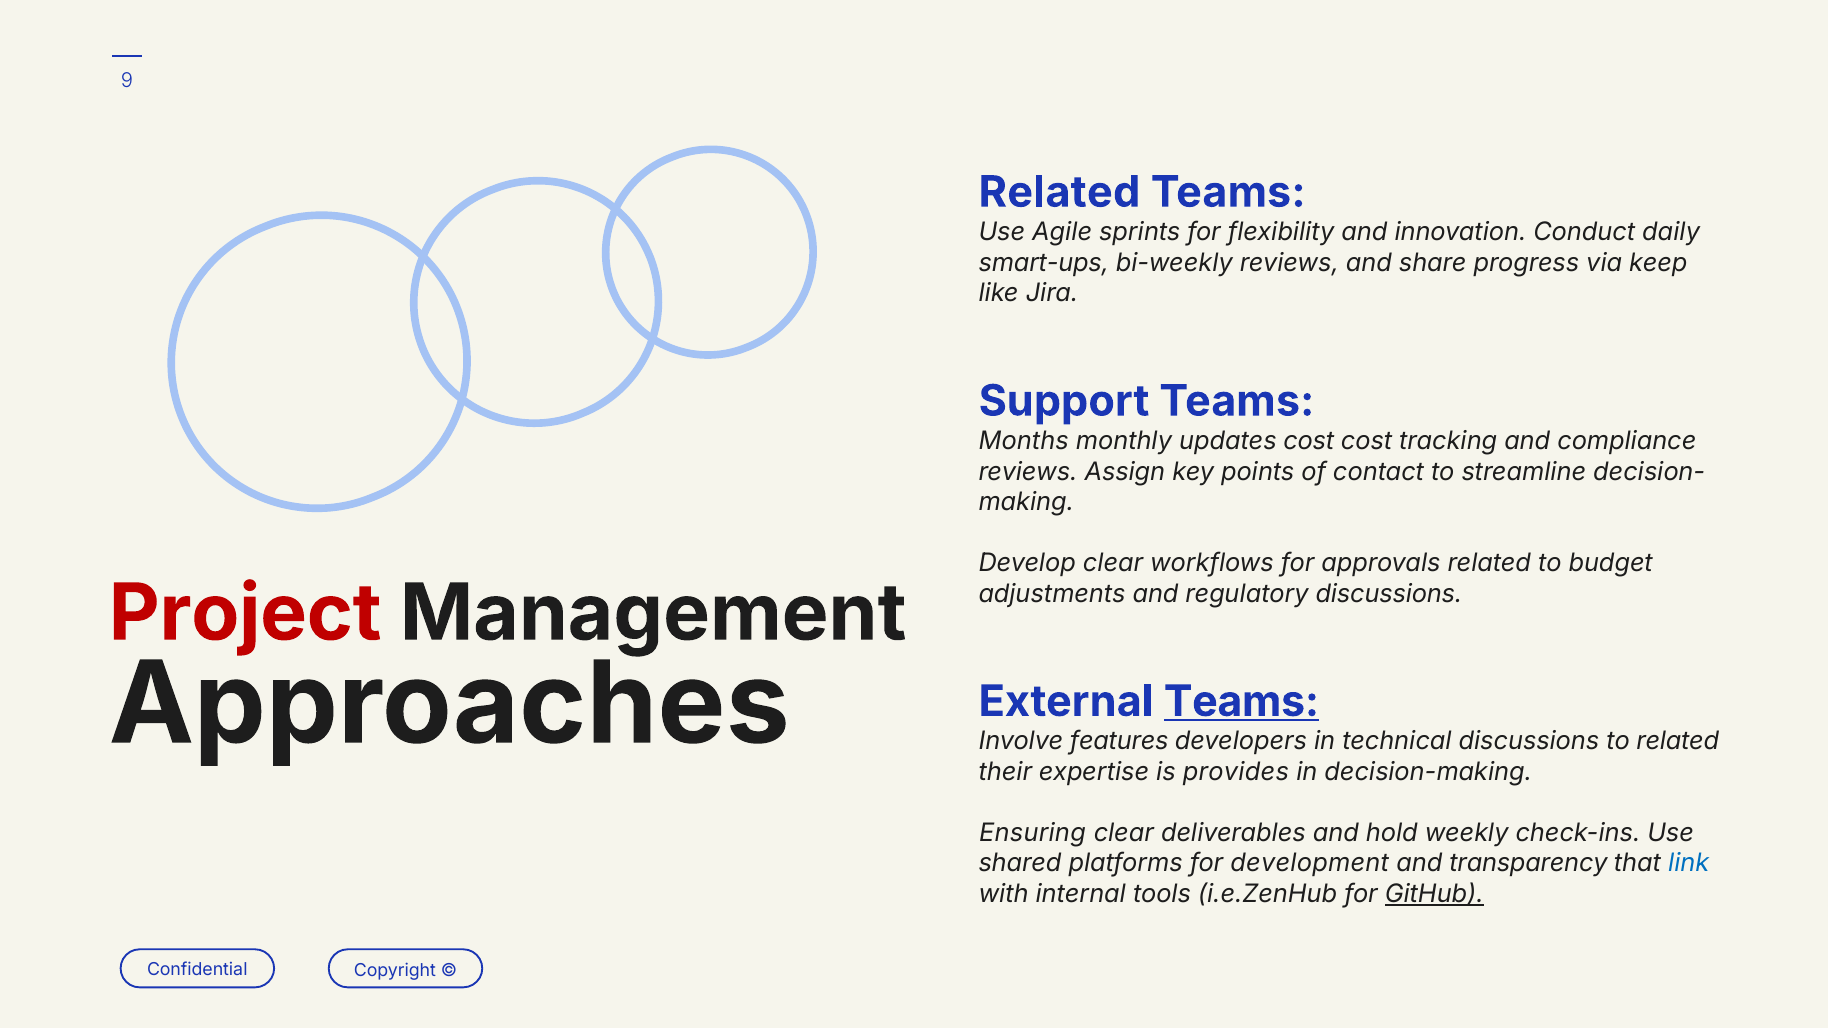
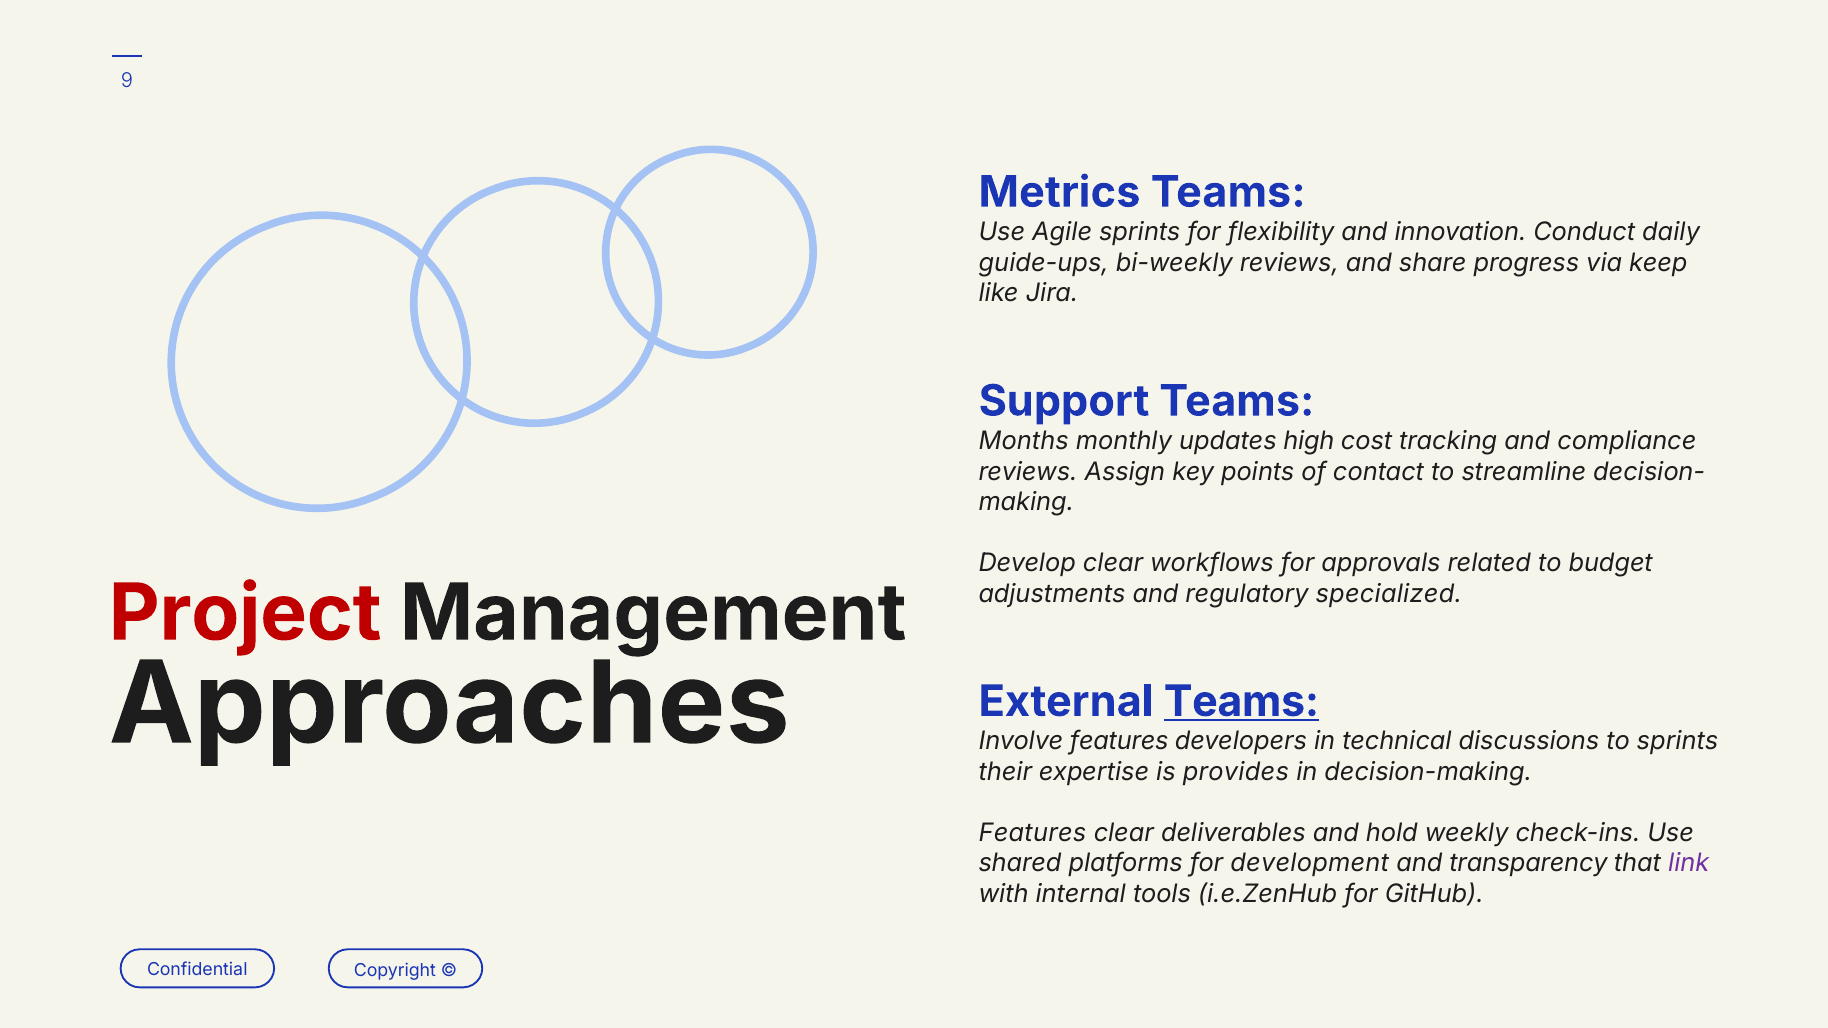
Related at (1059, 192): Related -> Metrics
smart-ups: smart-ups -> guide-ups
updates cost: cost -> high
regulatory discussions: discussions -> specialized
to related: related -> sprints
Ensuring at (1032, 833): Ensuring -> Features
link colour: blue -> purple
GitHub underline: present -> none
